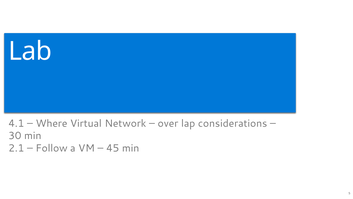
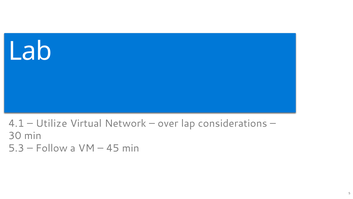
Where: Where -> Utilize
2.1: 2.1 -> 5.3
